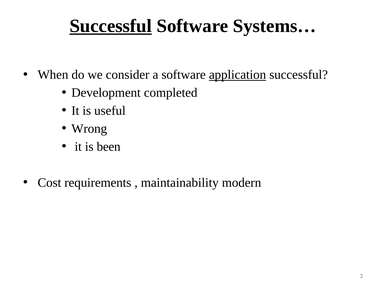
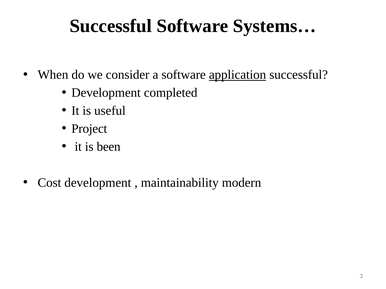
Successful at (111, 26) underline: present -> none
Wrong: Wrong -> Project
Cost requirements: requirements -> development
